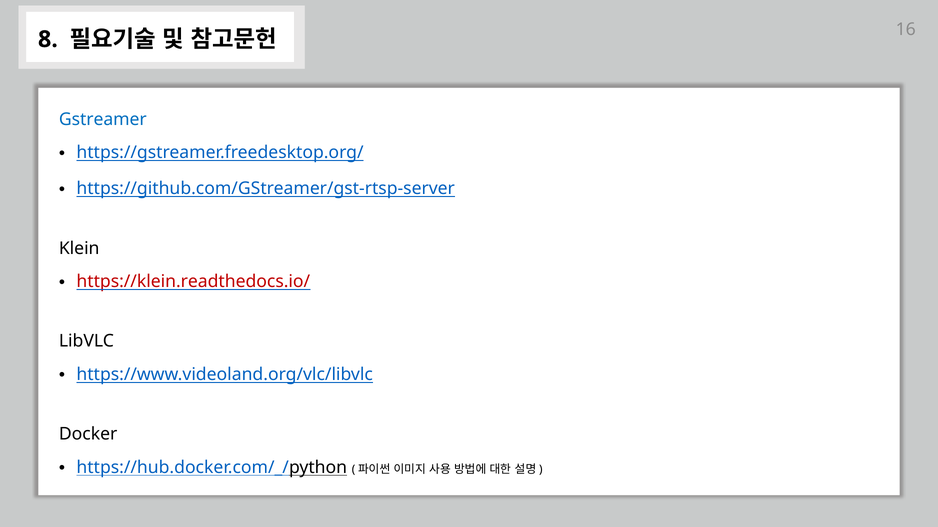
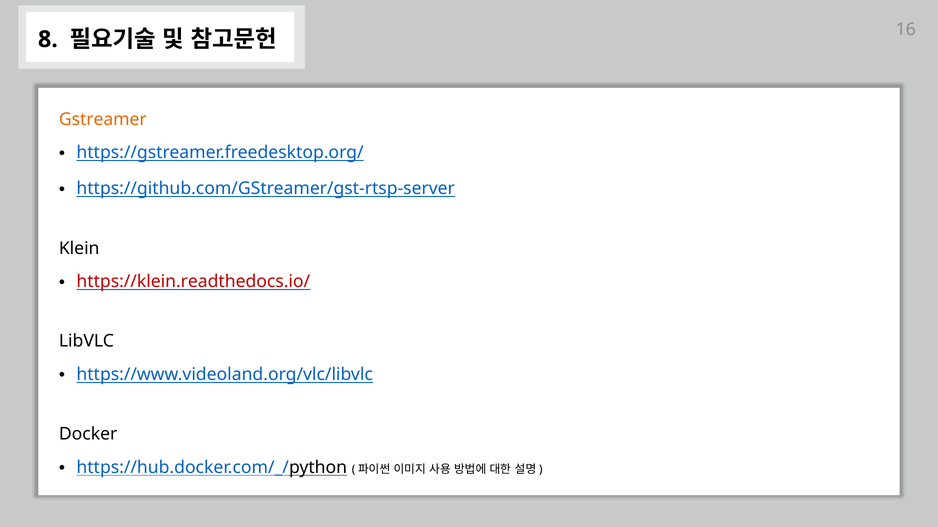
Gstreamer colour: blue -> orange
